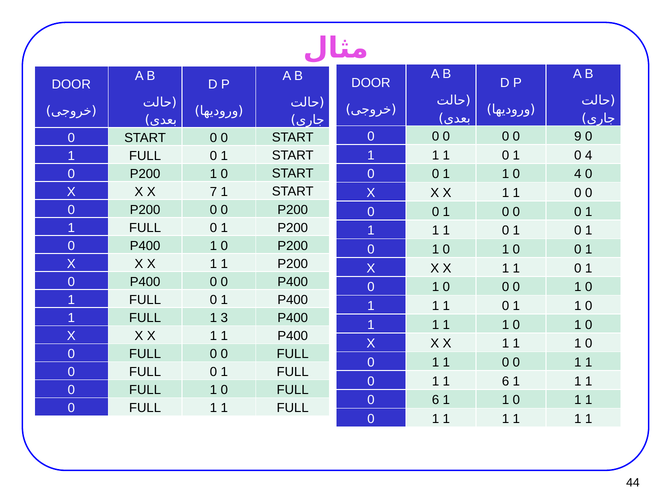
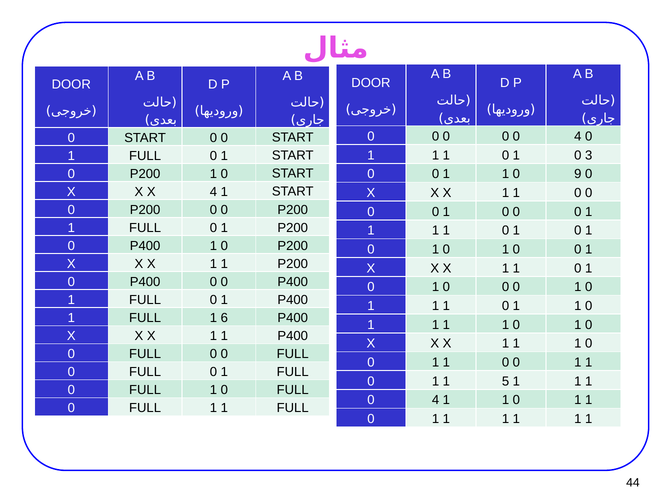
0 0 9: 9 -> 4
0 1 0 4: 4 -> 3
1 1 0 4: 4 -> 9
X 7: 7 -> 4
3: 3 -> 6
1 6: 6 -> 5
6 at (436, 400): 6 -> 4
